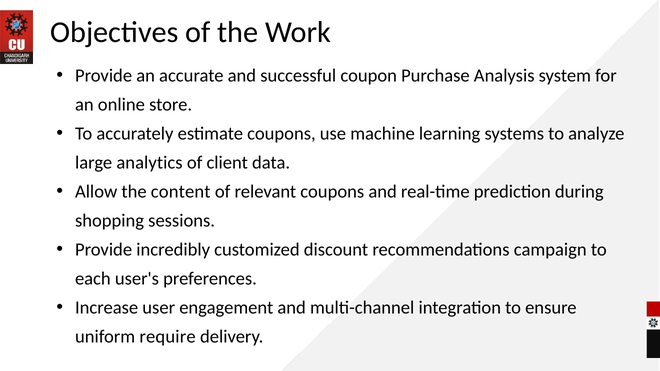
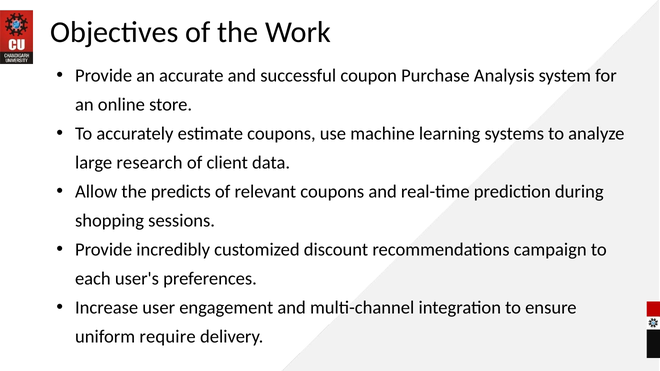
analytics: analytics -> research
content: content -> predicts
